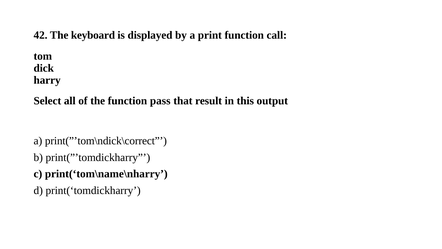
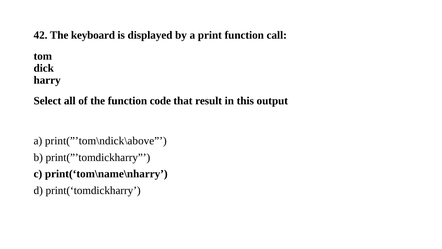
pass: pass -> code
print(”’tom\ndick\correct: print(”’tom\ndick\correct -> print(”’tom\ndick\above
